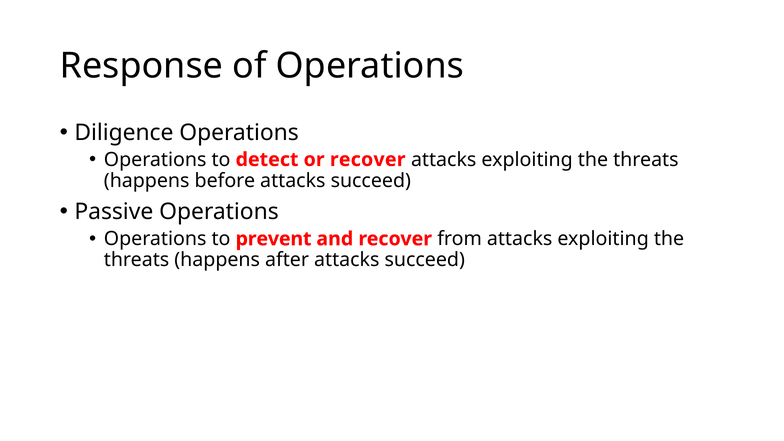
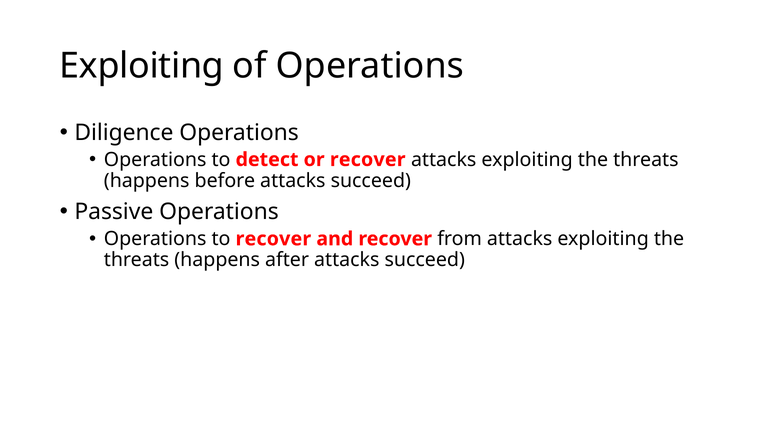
Response at (141, 66): Response -> Exploiting
to prevent: prevent -> recover
